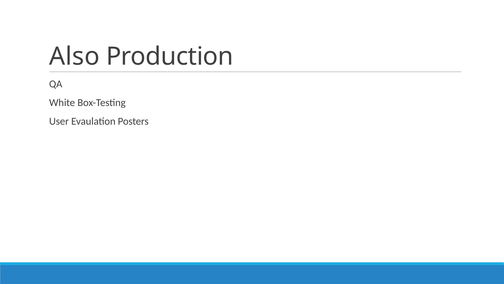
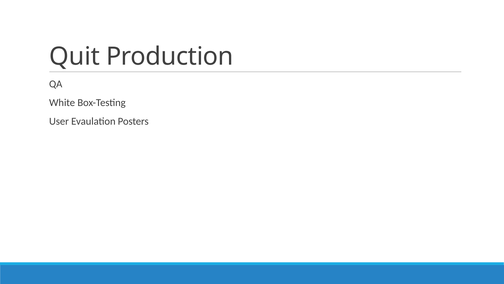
Also: Also -> Quit
